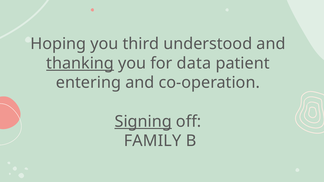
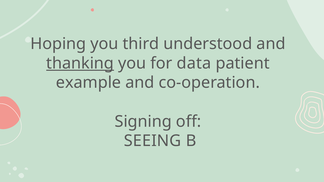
entering: entering -> example
Signing underline: present -> none
FAMILY: FAMILY -> SEEING
